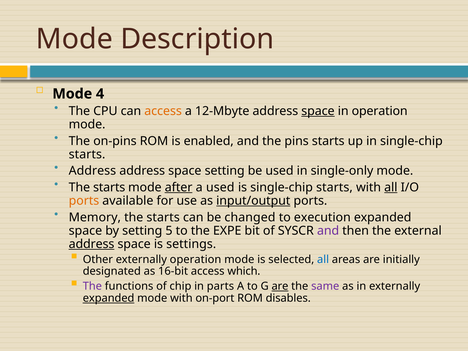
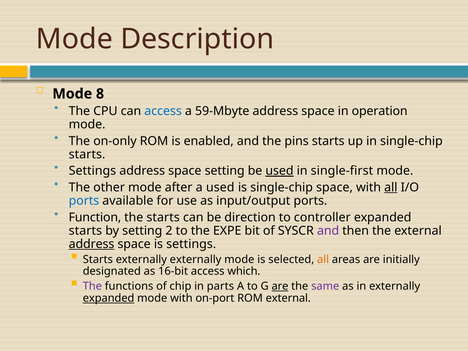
4: 4 -> 8
access at (163, 111) colour: orange -> blue
12-Mbyte: 12-Mbyte -> 59-Mbyte
space at (318, 111) underline: present -> none
on-pins: on-pins -> on-only
Address at (92, 171): Address -> Settings
used at (279, 171) underline: none -> present
single-only: single-only -> single-first
starts at (109, 187): starts -> other
after underline: present -> none
is single-chip starts: starts -> space
ports at (84, 201) colour: orange -> blue
input/output underline: present -> none
Memory: Memory -> Function
changed: changed -> direction
execution: execution -> controller
space at (85, 231): space -> starts
5: 5 -> 2
Other at (98, 259): Other -> Starts
externally operation: operation -> externally
all at (323, 259) colour: blue -> orange
ROM disables: disables -> external
